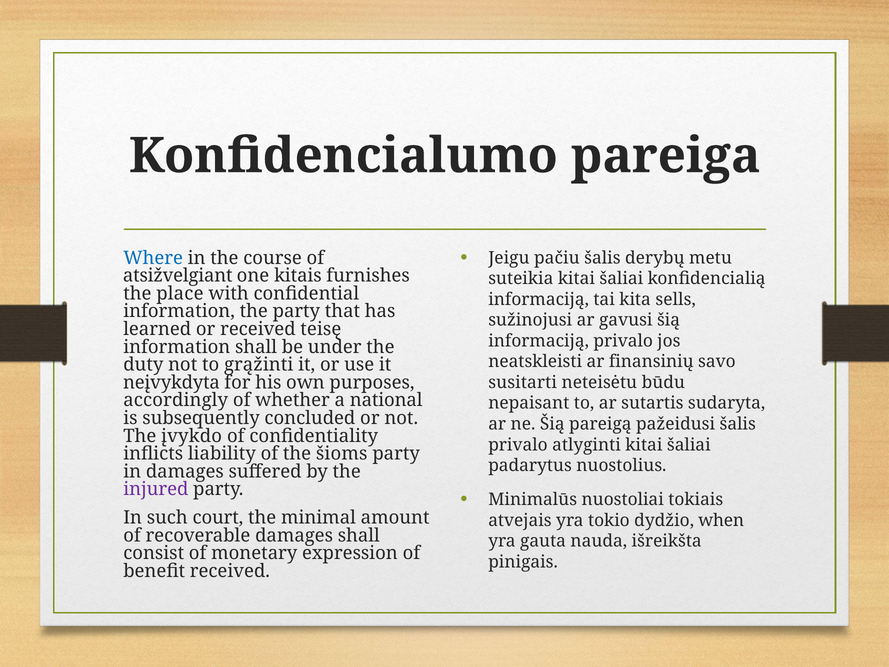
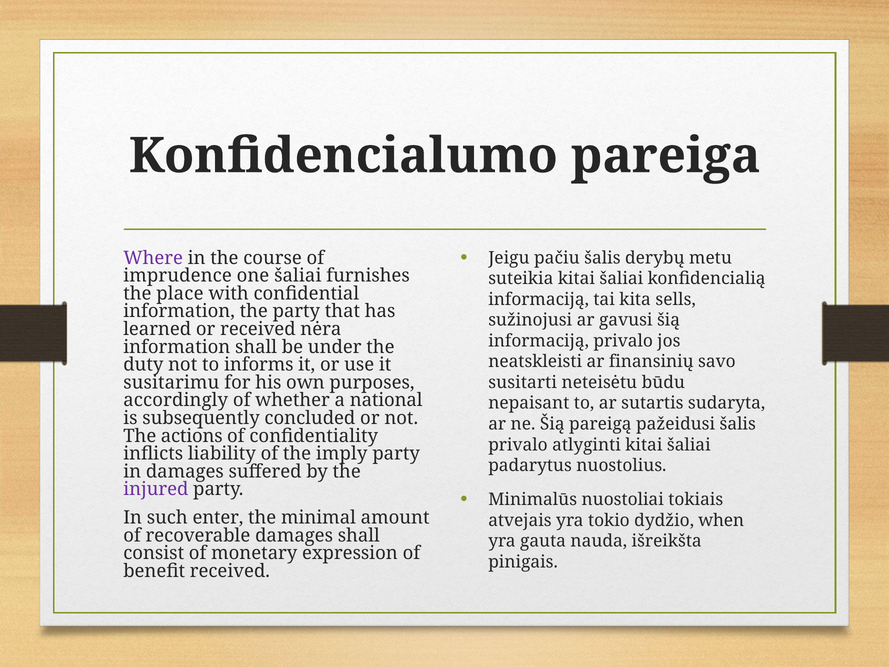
Where colour: blue -> purple
atsižvelgiant: atsižvelgiant -> imprudence
one kitais: kitais -> šaliai
teisę: teisę -> nėra
grąžinti: grąžinti -> informs
neįvykdyta: neįvykdyta -> susitarimu
įvykdo: įvykdo -> actions
šioms: šioms -> imply
court: court -> enter
